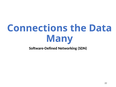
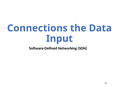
Many: Many -> Input
